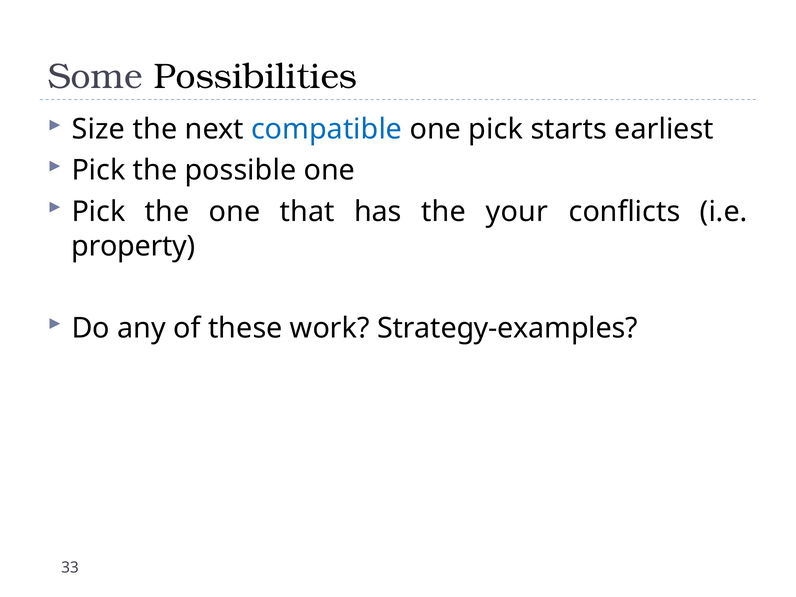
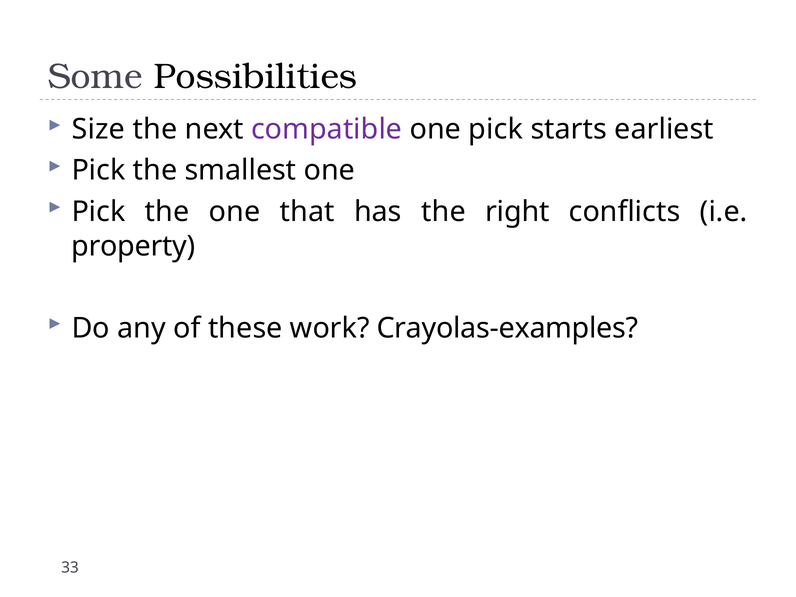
compatible colour: blue -> purple
possible: possible -> smallest
your: your -> right
Strategy-examples: Strategy-examples -> Crayolas-examples
